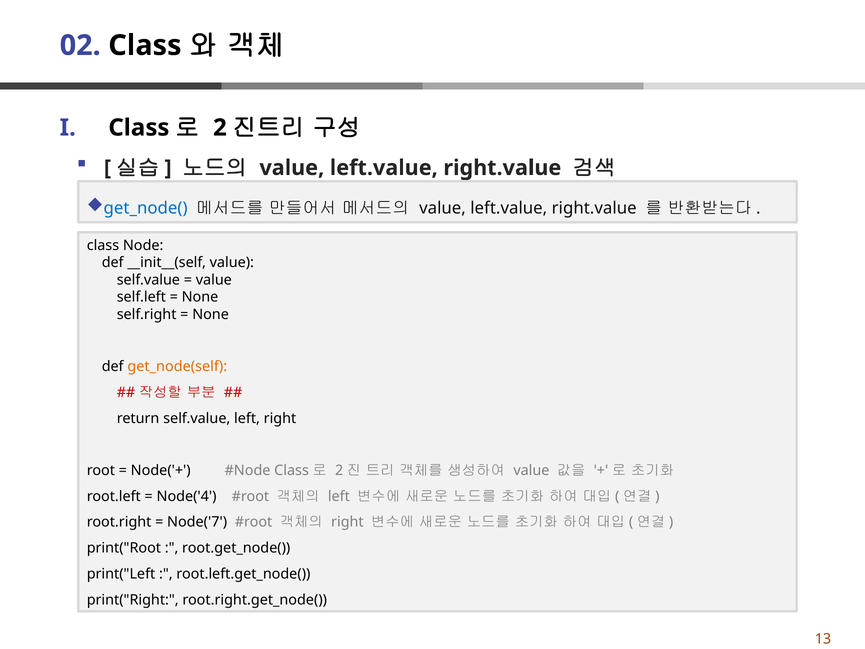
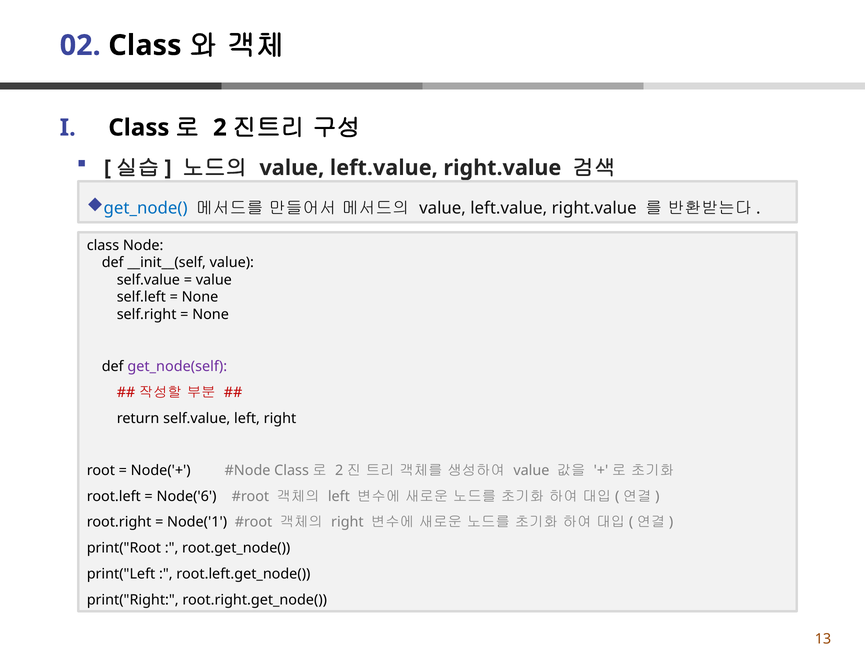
get_node(self colour: orange -> purple
Node('4: Node('4 -> Node('6
Node('7: Node('7 -> Node('1
